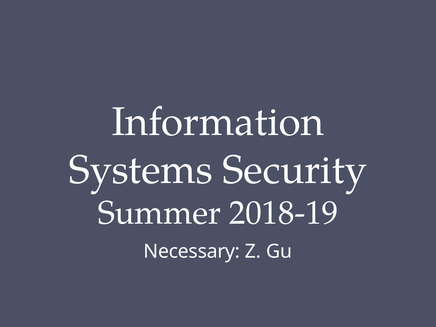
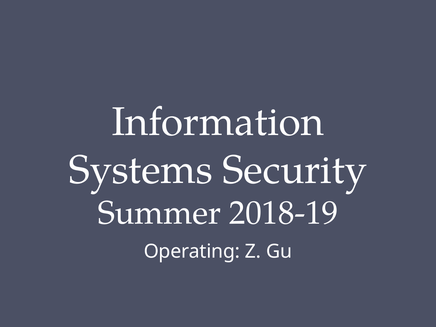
Necessary: Necessary -> Operating
